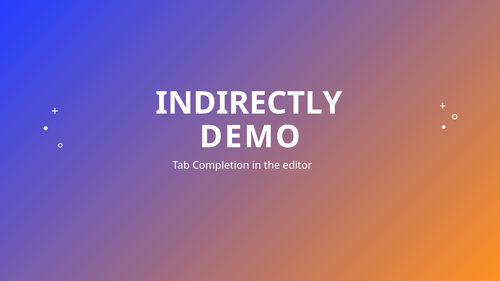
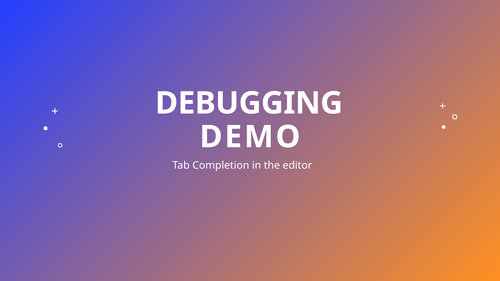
INDIRECTLY: INDIRECTLY -> DEBUGGING
